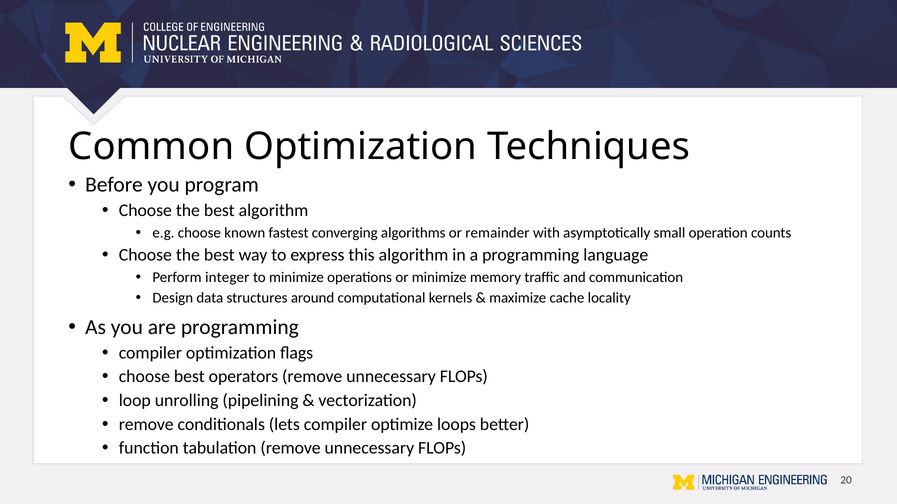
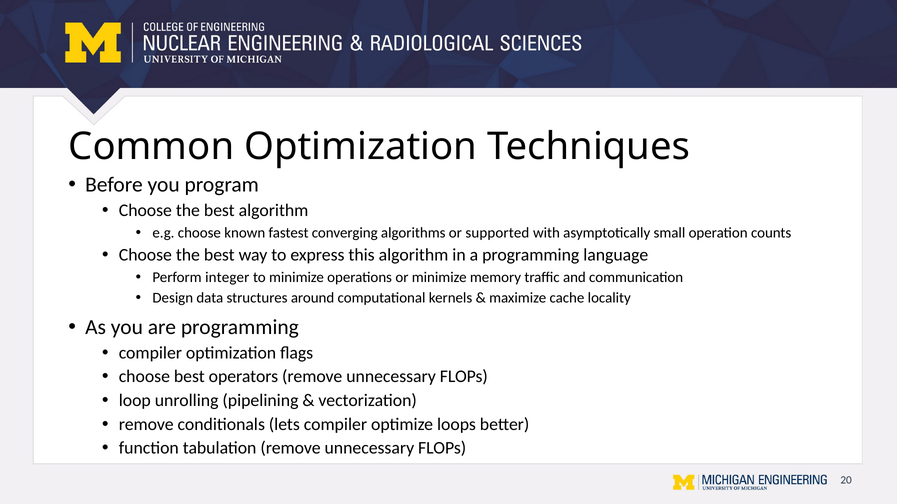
remainder: remainder -> supported
